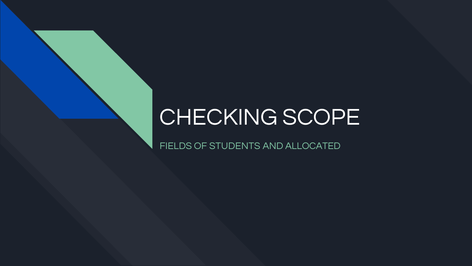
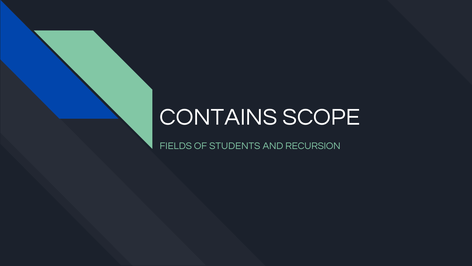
CHECKING: CHECKING -> CONTAINS
ALLOCATED: ALLOCATED -> RECURSION
